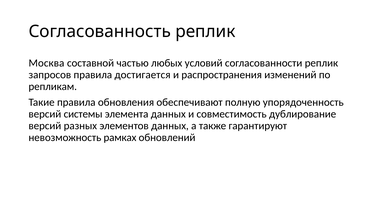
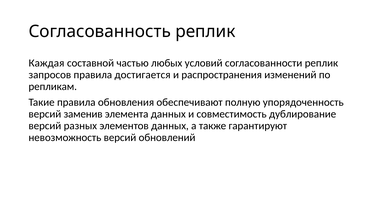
Москва: Москва -> Каждая
системы: системы -> заменив
невозможность рамках: рамках -> версий
